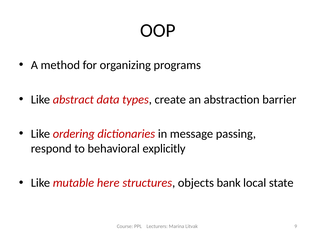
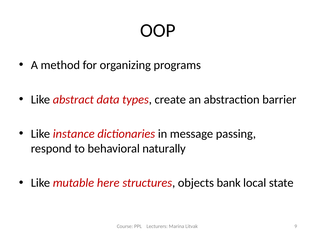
ordering: ordering -> instance
explicitly: explicitly -> naturally
